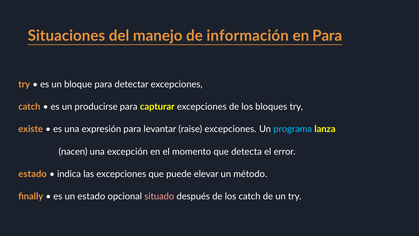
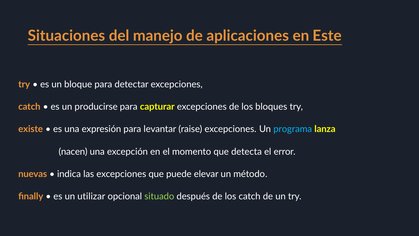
información: información -> aplicaciones
en Para: Para -> Este
estado at (33, 174): estado -> nuevas
un estado: estado -> utilizar
situado colour: pink -> light green
